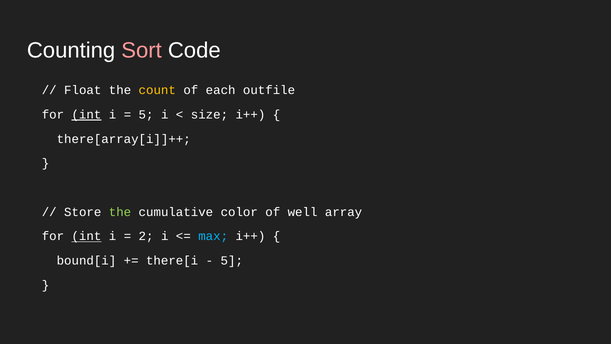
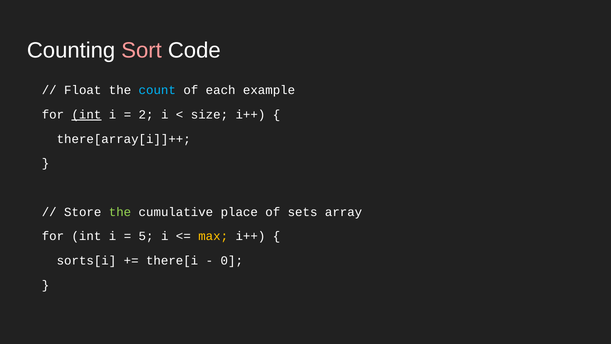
count colour: yellow -> light blue
outfile: outfile -> example
5 at (146, 115): 5 -> 2
color: color -> place
well: well -> sets
int at (86, 236) underline: present -> none
2: 2 -> 5
max colour: light blue -> yellow
bound[i: bound[i -> sorts[i
5 at (232, 260): 5 -> 0
